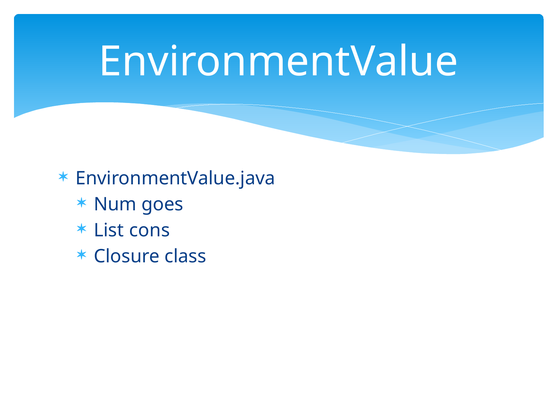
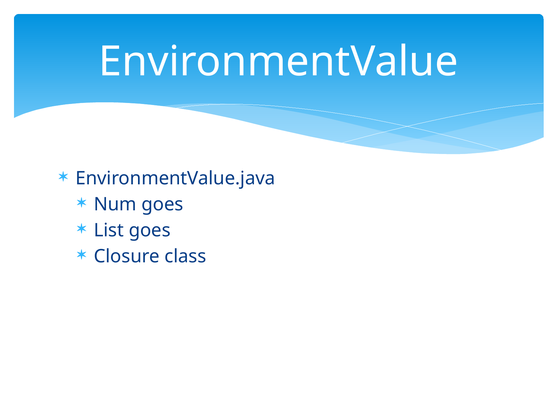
List cons: cons -> goes
